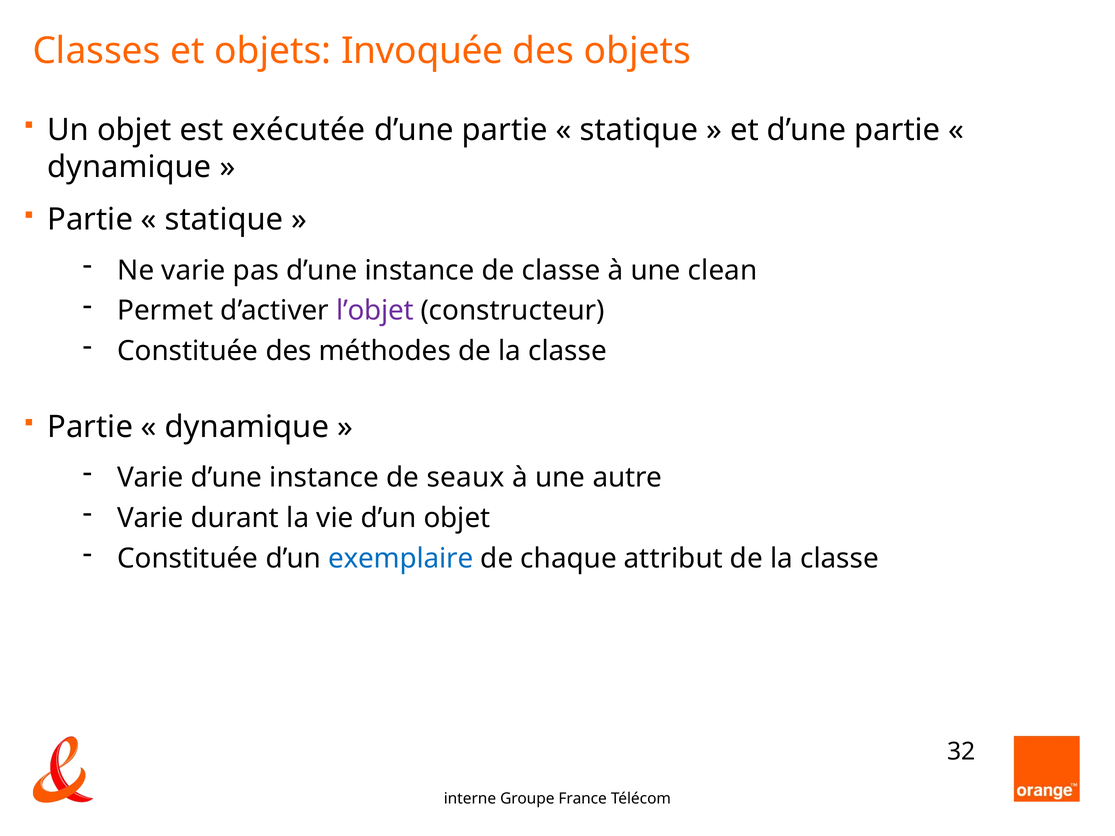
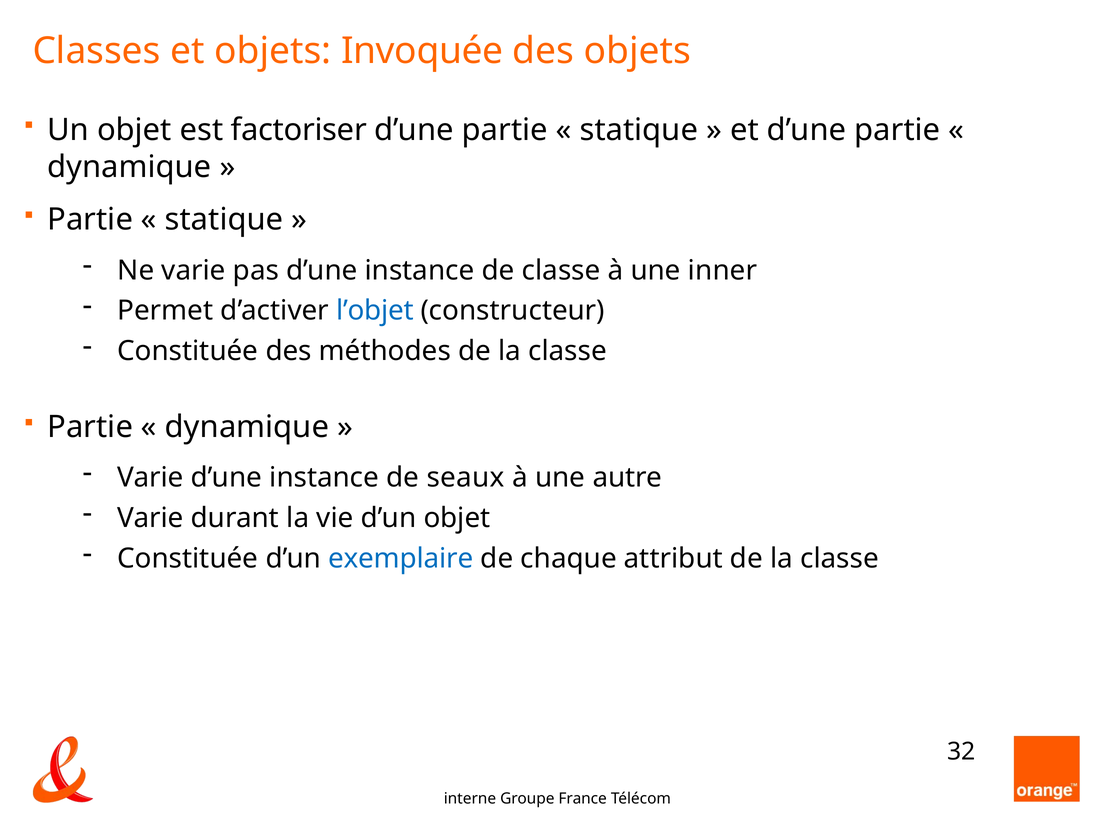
exécutée: exécutée -> factoriser
clean: clean -> inner
l’objet colour: purple -> blue
